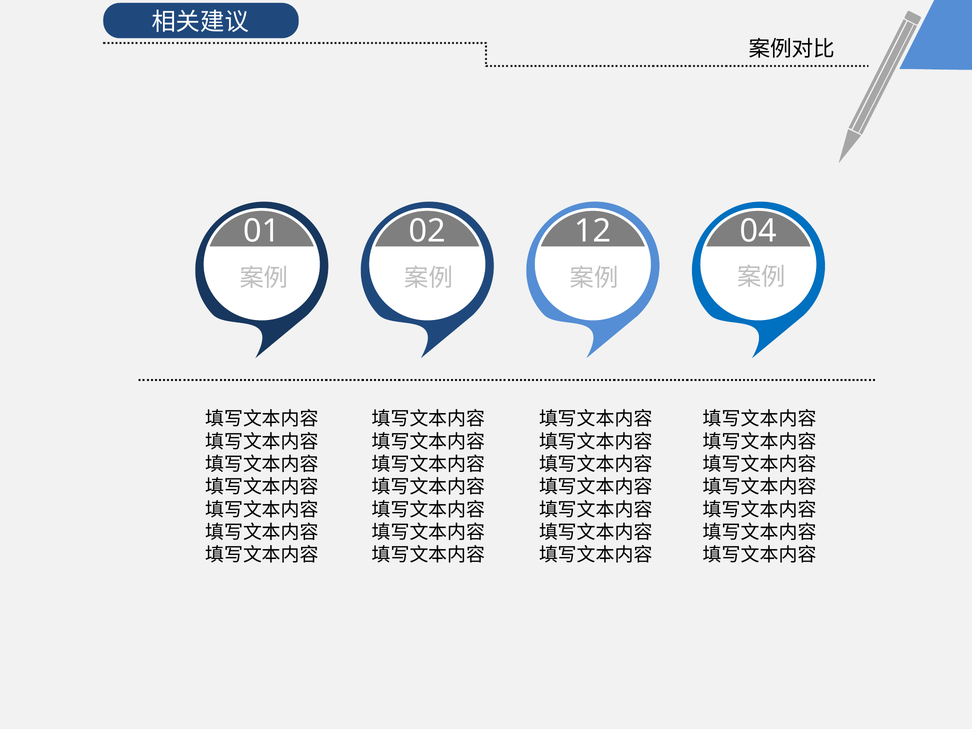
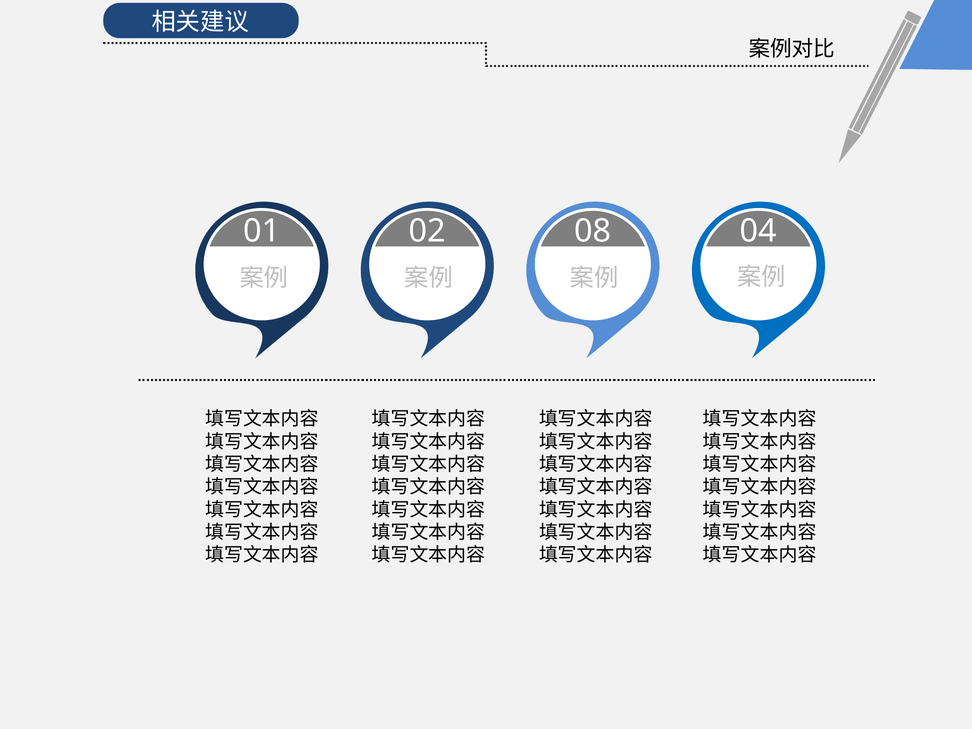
12: 12 -> 08
